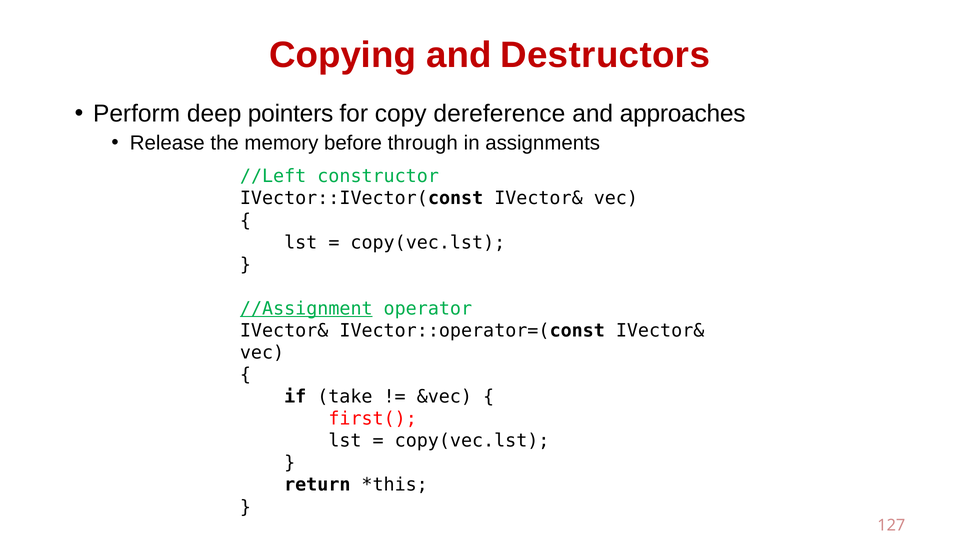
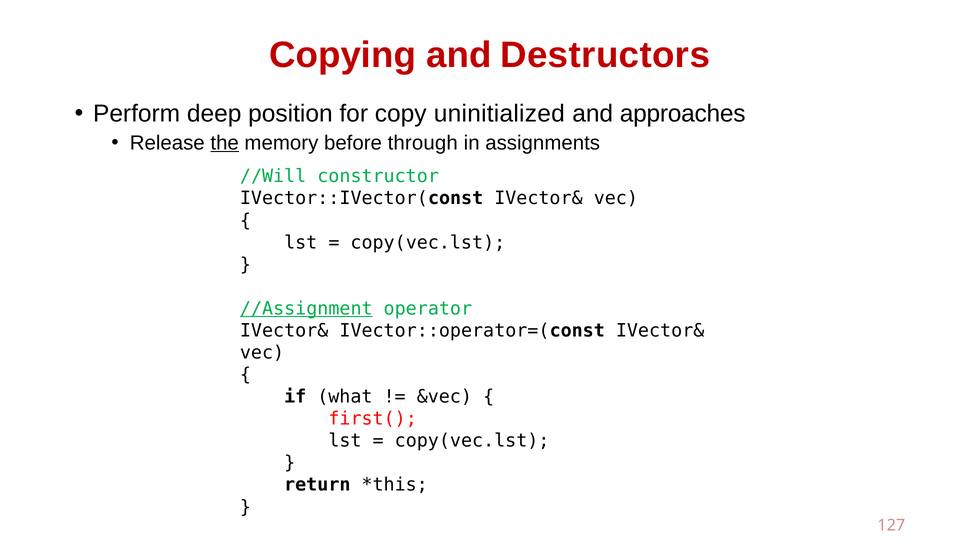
pointers: pointers -> position
dereference: dereference -> uninitialized
the underline: none -> present
//Left: //Left -> //Will
take: take -> what
